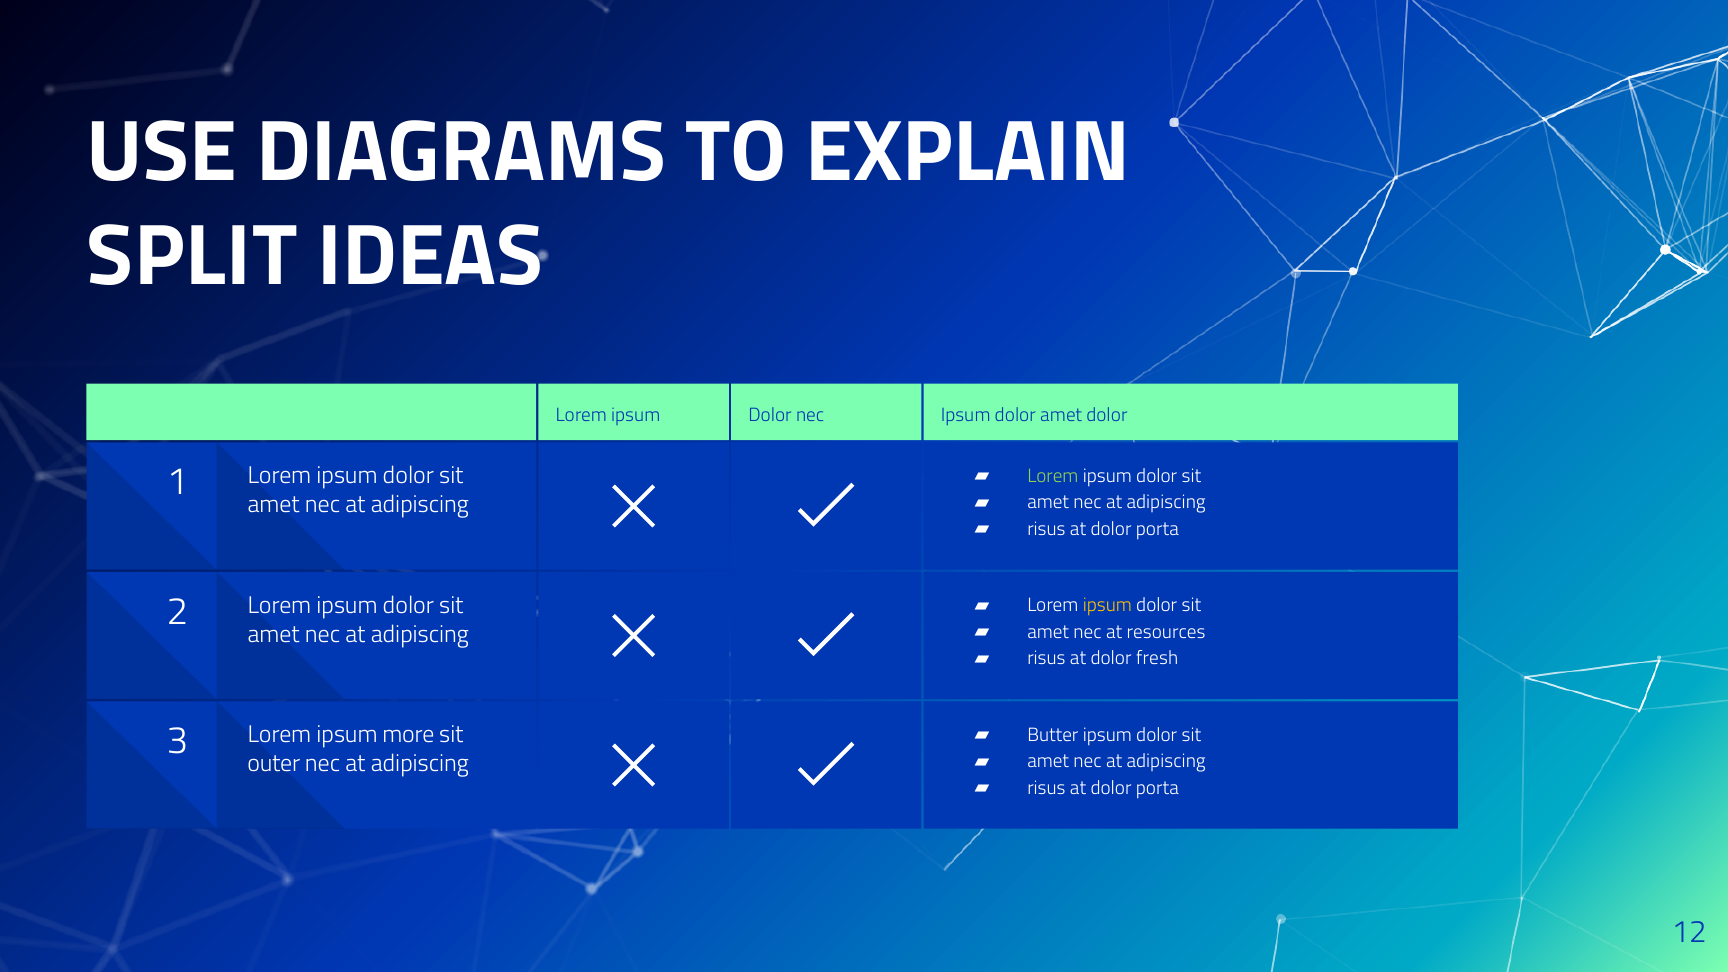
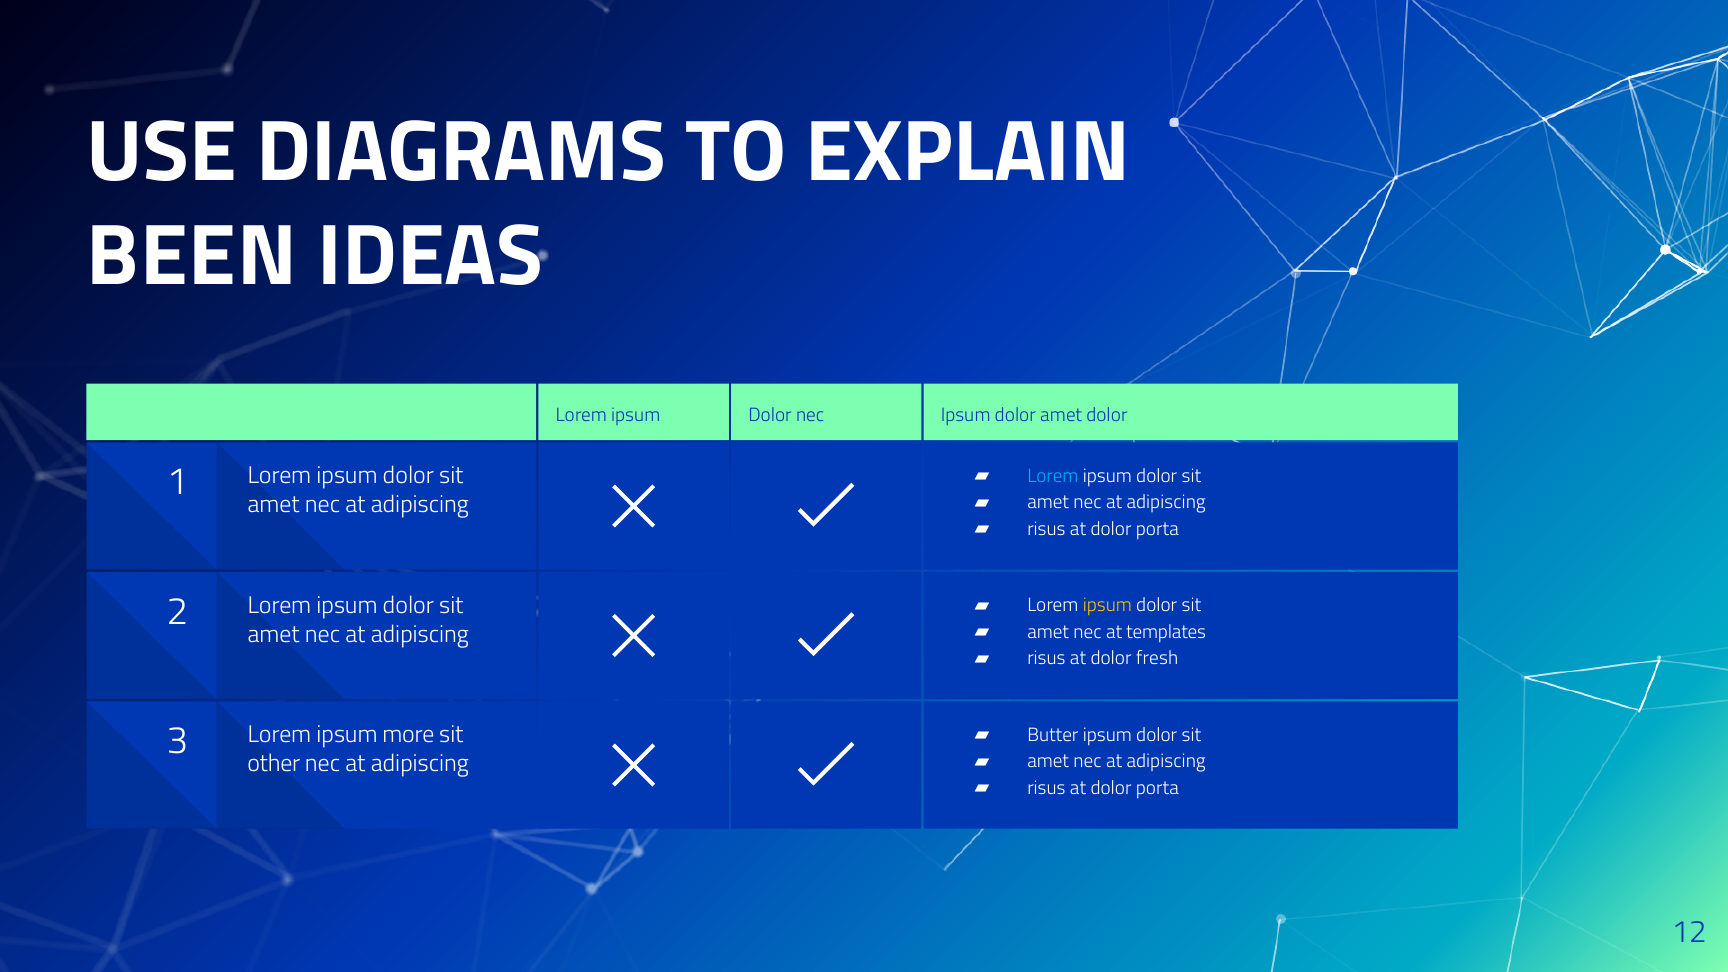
SPLIT: SPLIT -> BEEN
Lorem at (1053, 476) colour: light green -> light blue
resources: resources -> templates
outer: outer -> other
